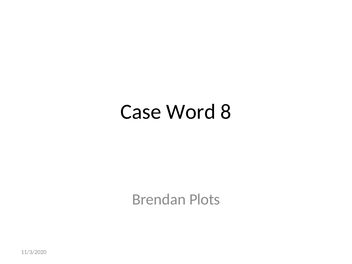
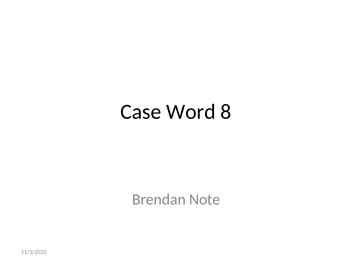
Plots: Plots -> Note
